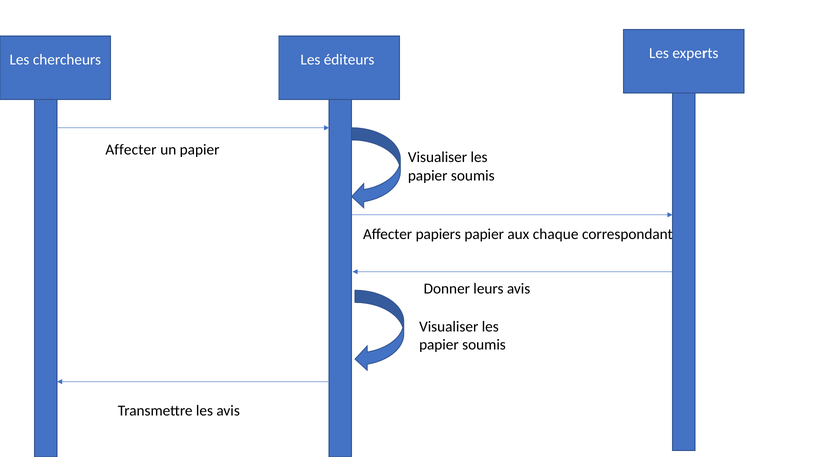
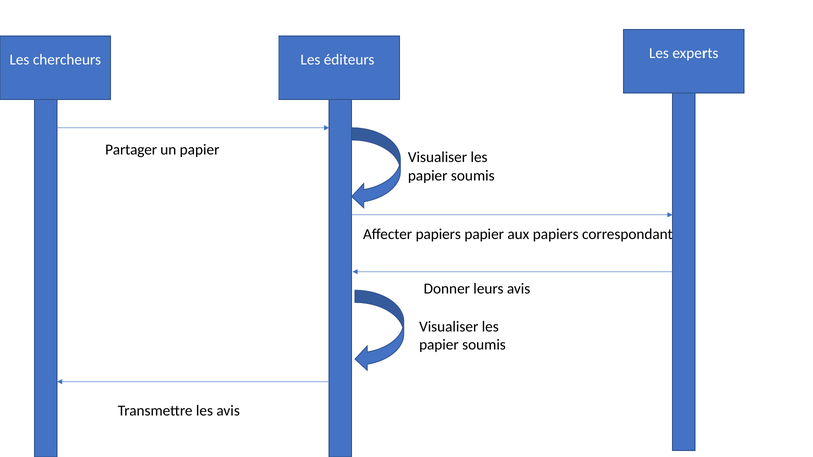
Affecter at (131, 150): Affecter -> Partager
aux chaque: chaque -> papiers
